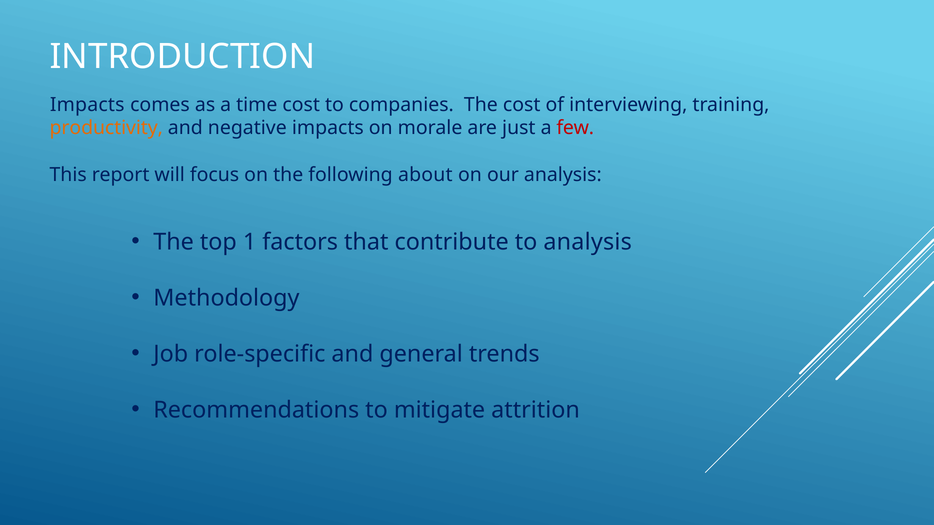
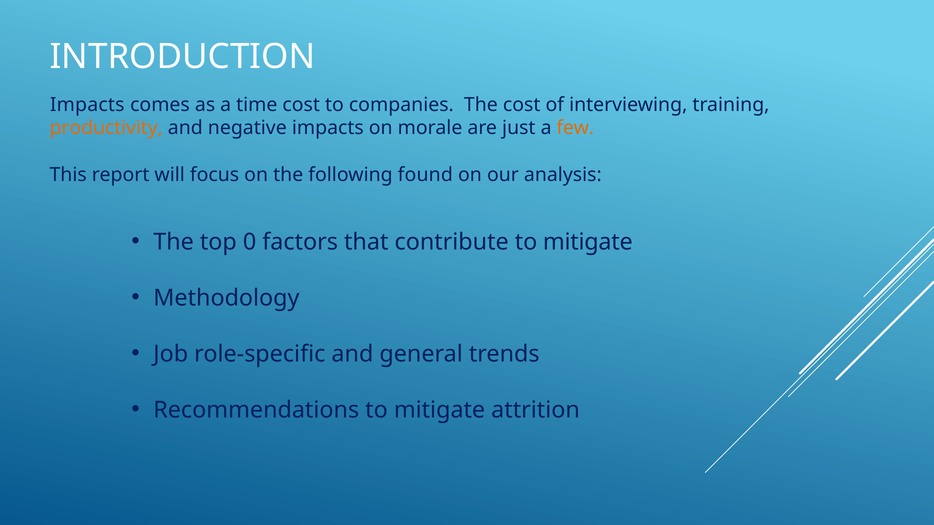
few colour: red -> orange
about: about -> found
1: 1 -> 0
contribute to analysis: analysis -> mitigate
